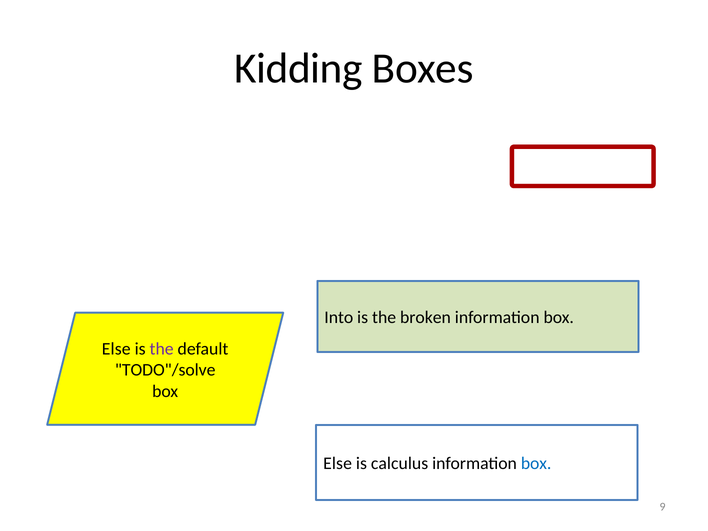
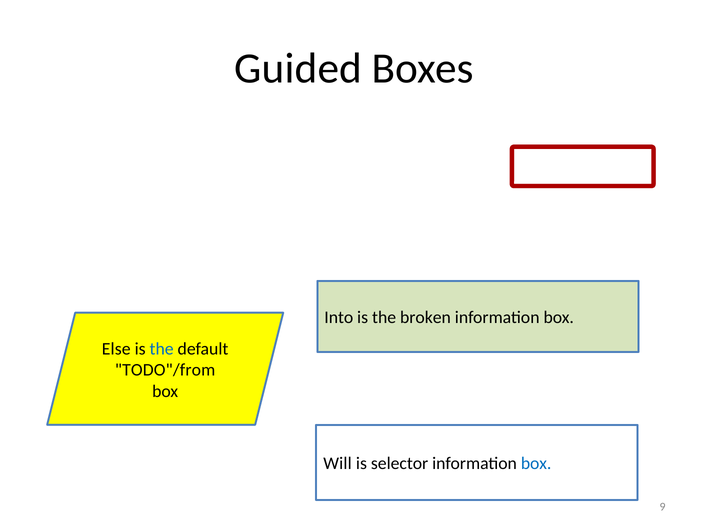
Kidding: Kidding -> Guided
the at (162, 349) colour: purple -> blue
TODO"/solve: TODO"/solve -> TODO"/from
Else at (338, 464): Else -> Will
calculus: calculus -> selector
